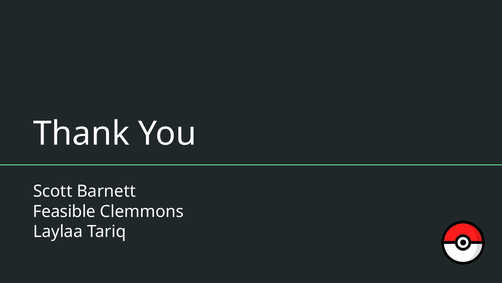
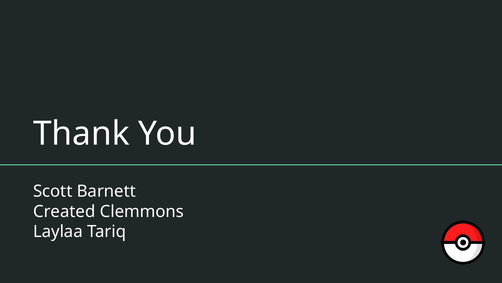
Feasible: Feasible -> Created
